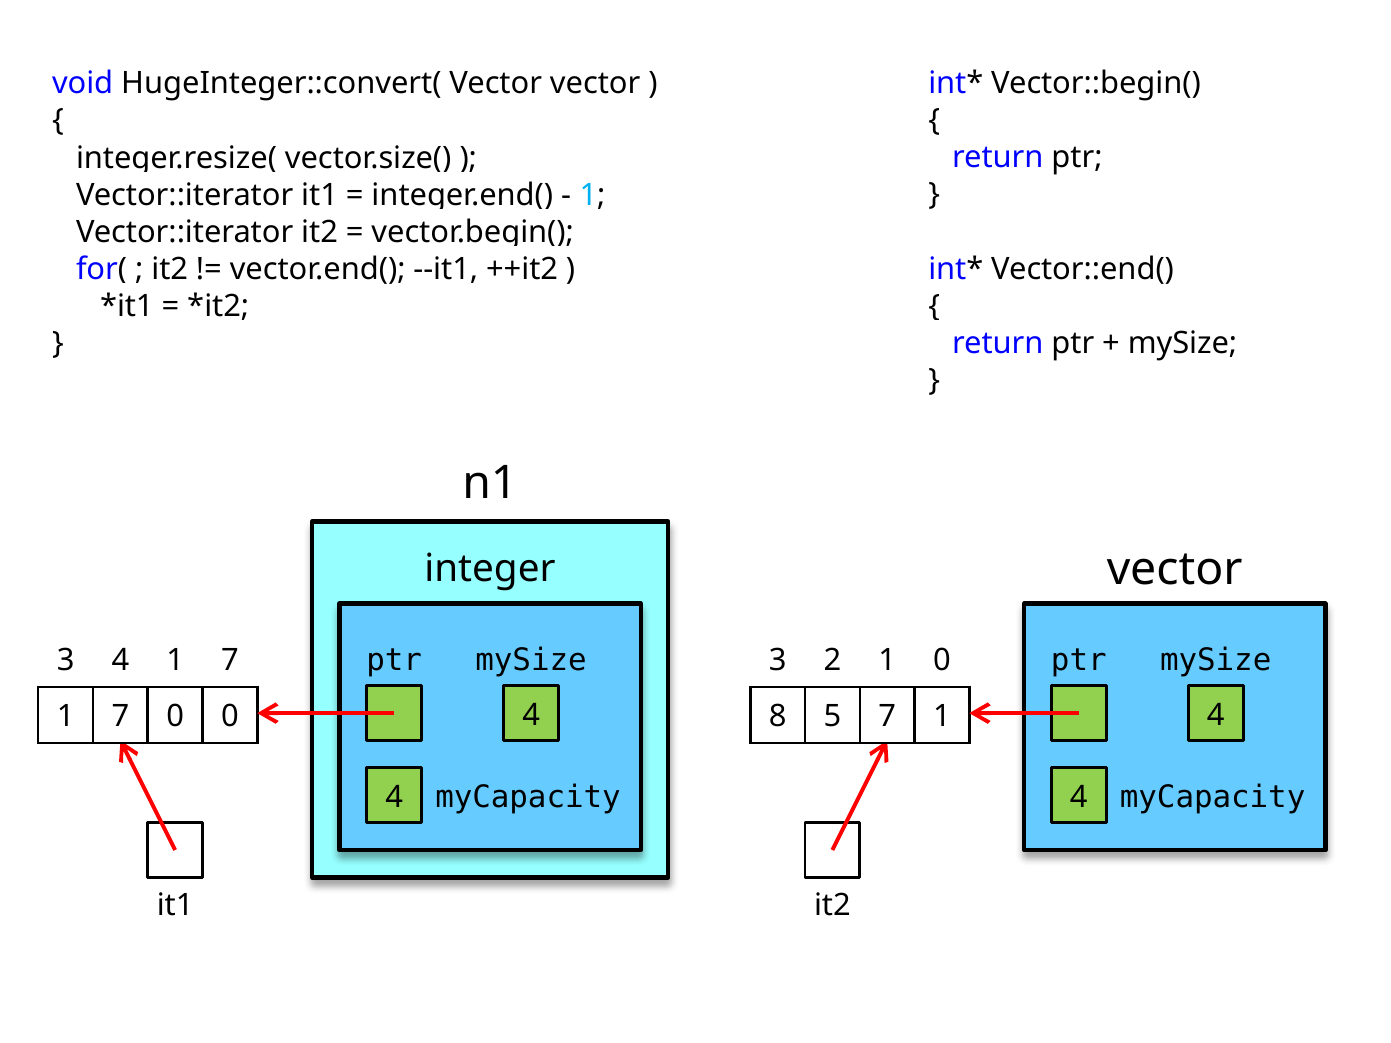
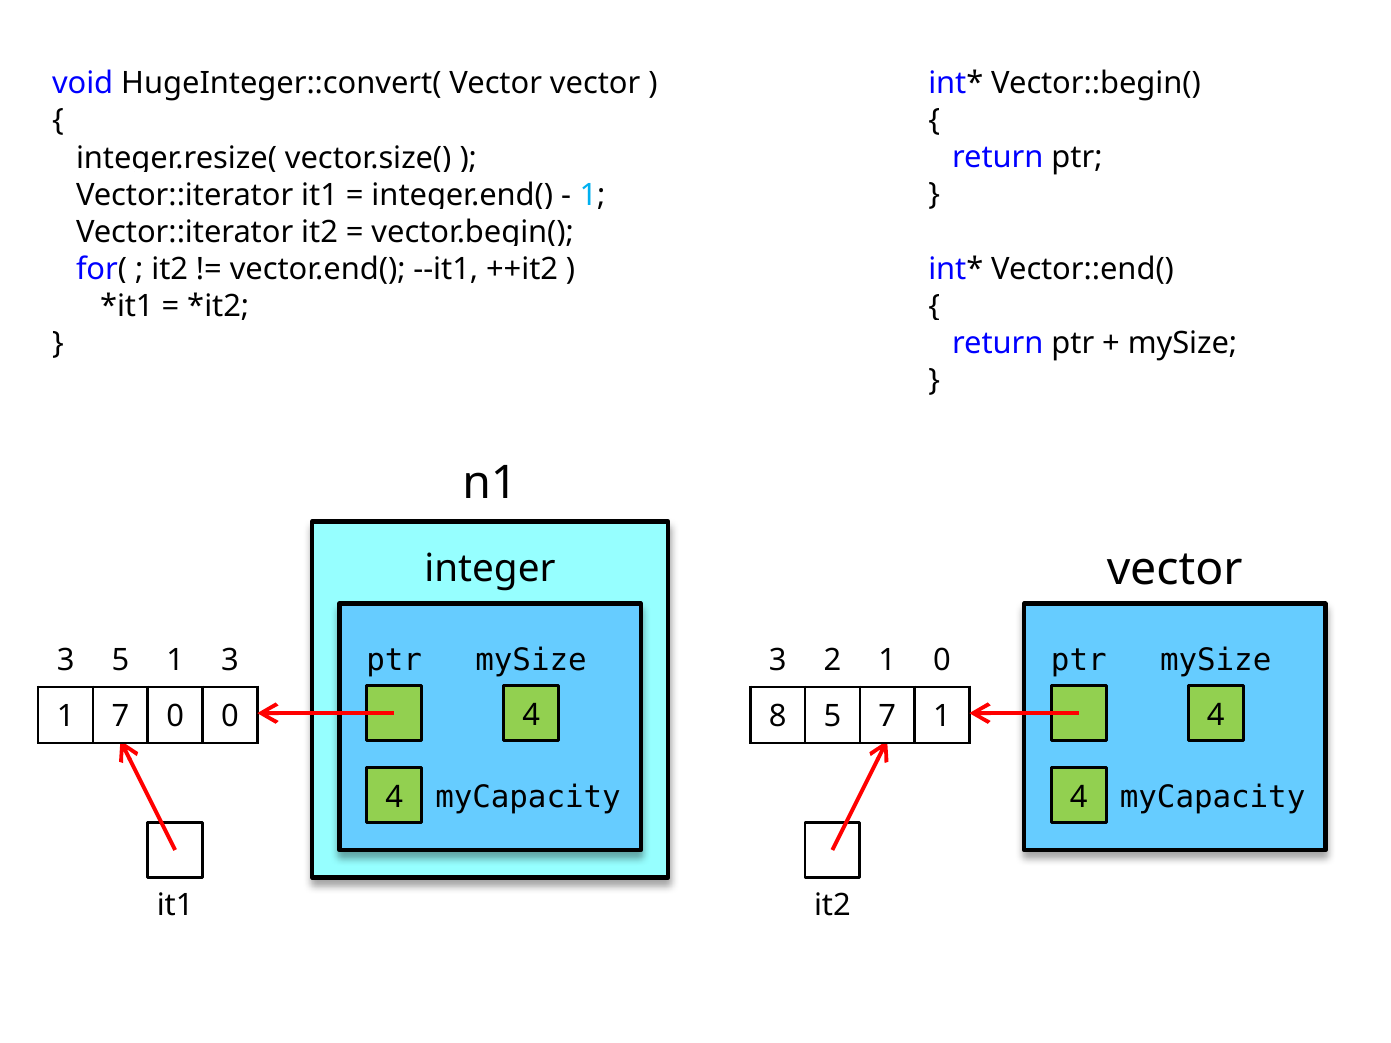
3 4: 4 -> 5
7 at (230, 661): 7 -> 3
